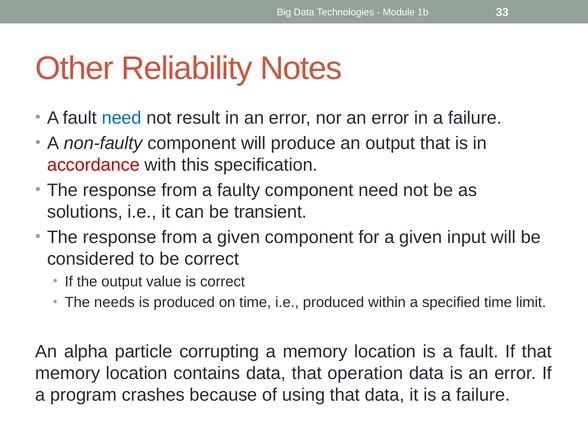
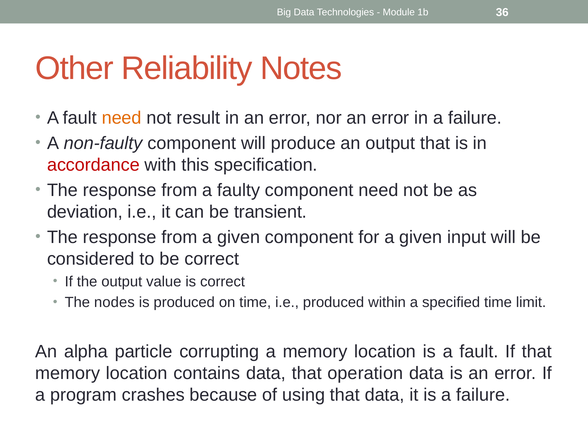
33: 33 -> 36
need at (122, 118) colour: blue -> orange
solutions: solutions -> deviation
needs: needs -> nodes
